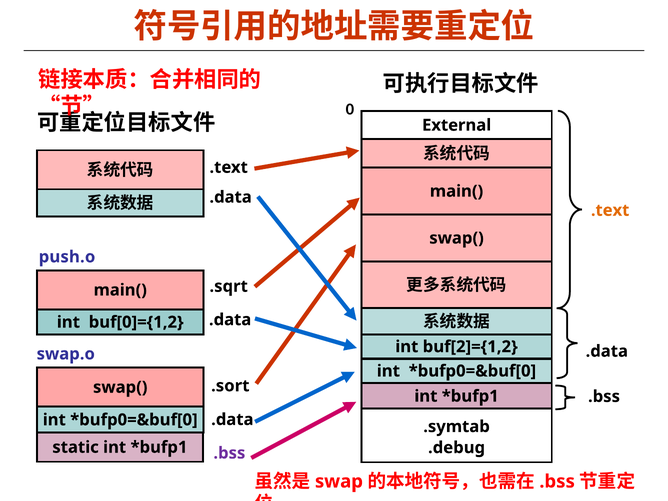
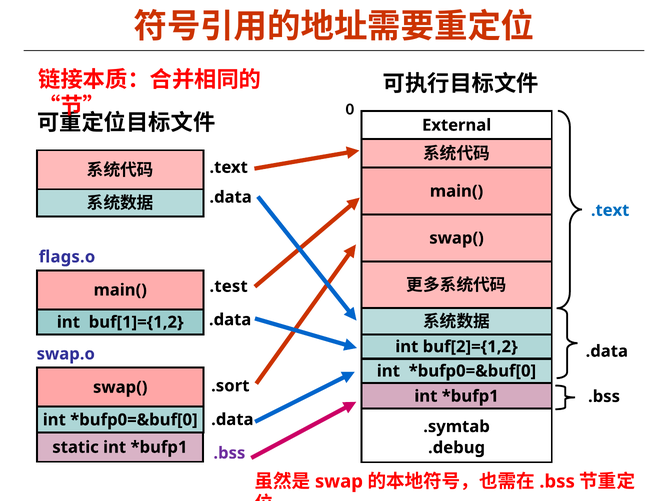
.text at (610, 210) colour: orange -> blue
push.o: push.o -> flags.o
.sqrt: .sqrt -> .test
buf[0]={1,2: buf[0]={1,2 -> buf[1]={1,2
